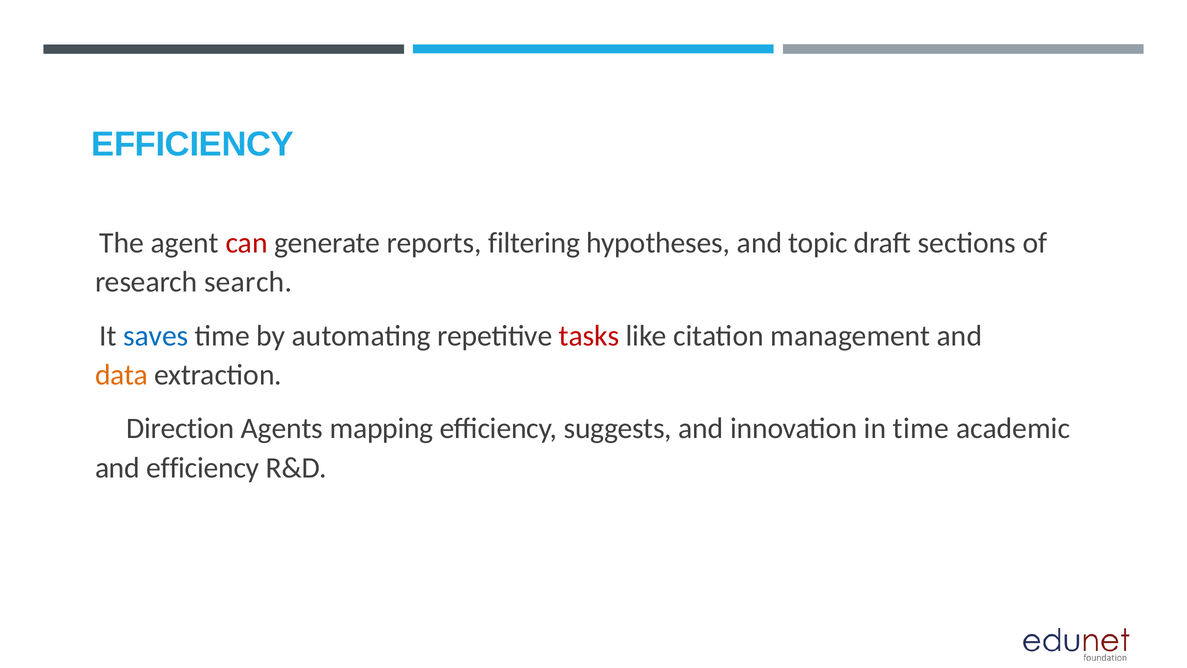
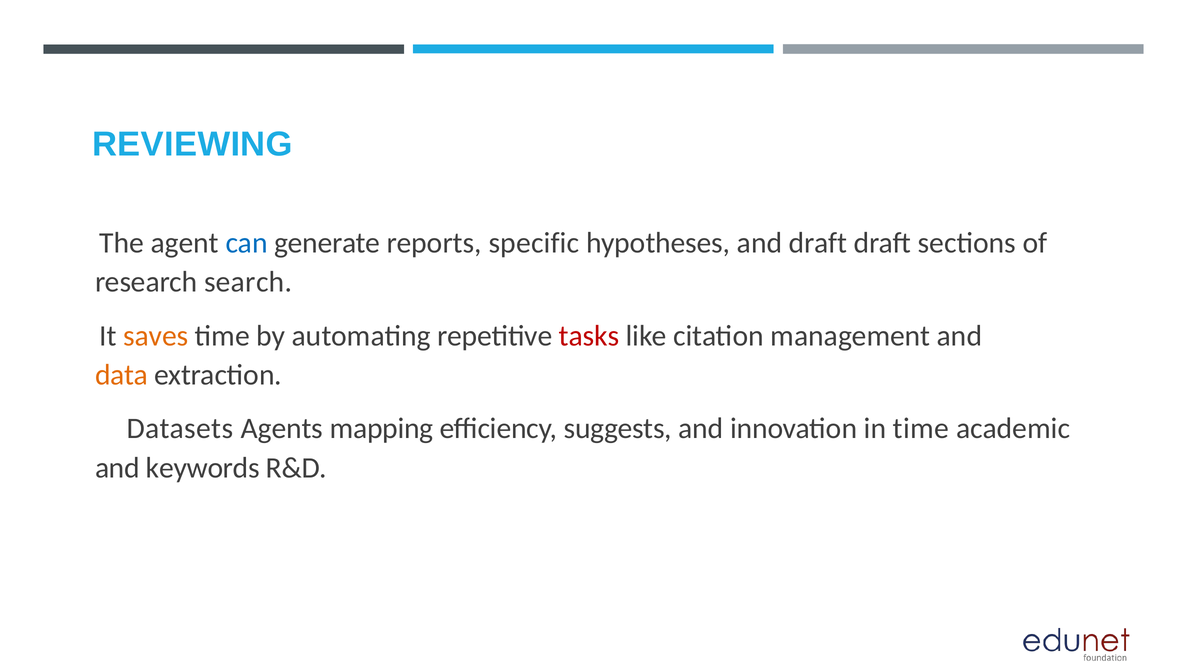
EFFICIENCY at (193, 144): EFFICIENCY -> REVIEWING
can colour: red -> blue
filtering: filtering -> specific
and topic: topic -> draft
saves colour: blue -> orange
Direction: Direction -> Datasets
and efficiency: efficiency -> keywords
